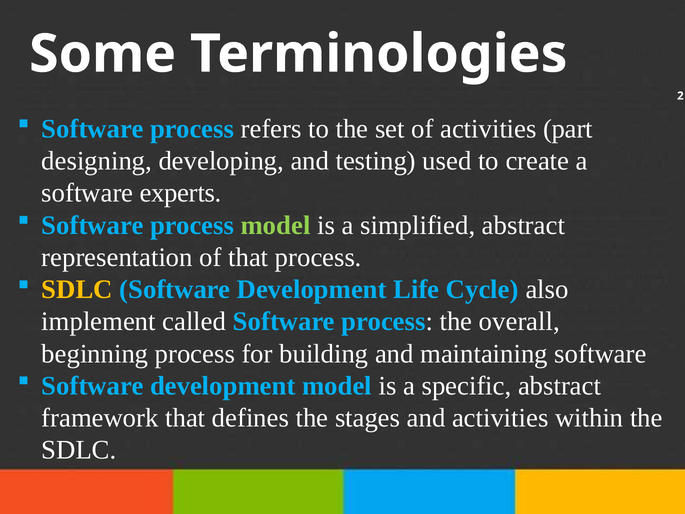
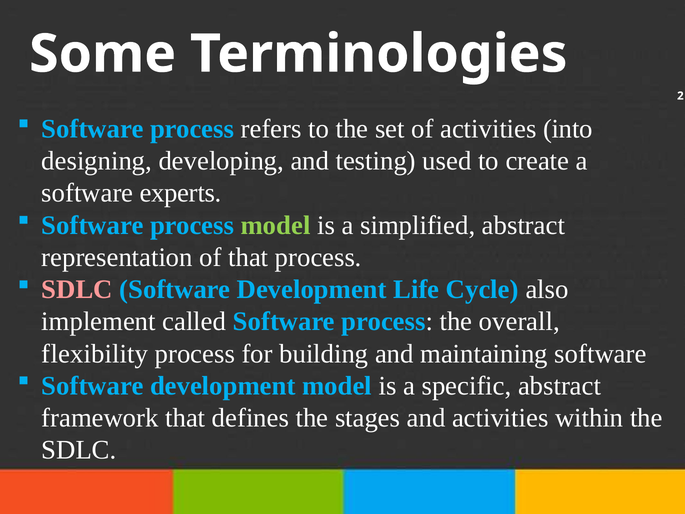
part: part -> into
SDLC at (77, 289) colour: yellow -> pink
beginning: beginning -> flexibility
